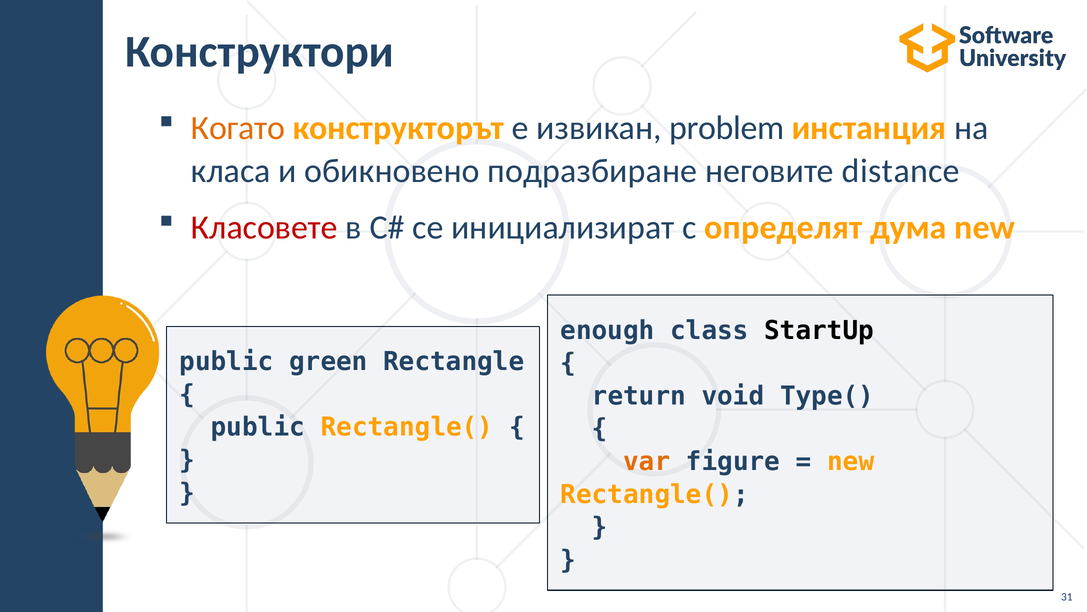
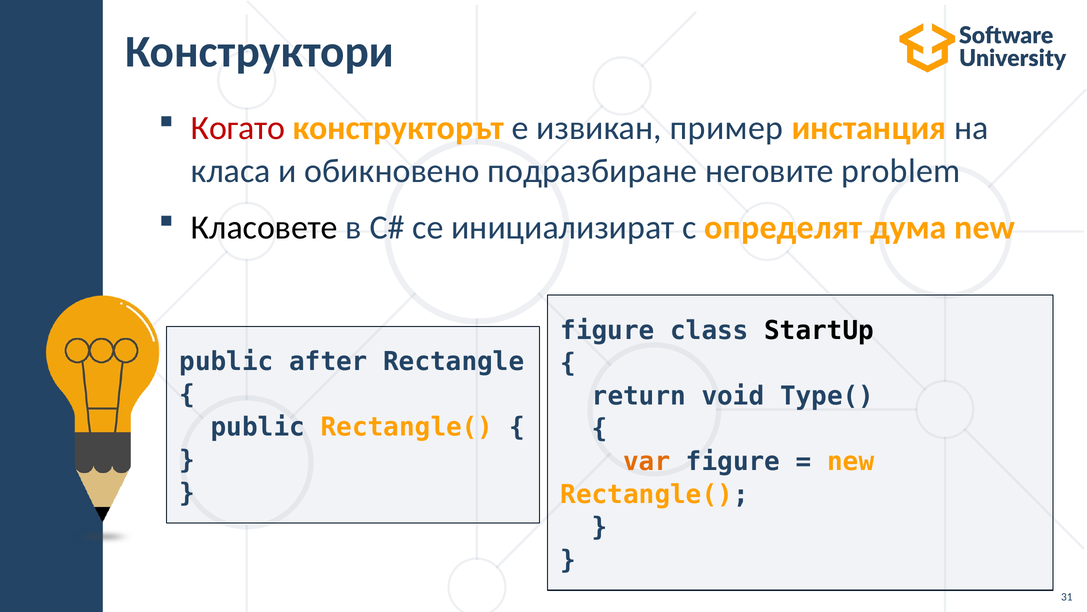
Когато colour: orange -> red
problem: problem -> пример
distance: distance -> problem
Класовете colour: red -> black
enough at (607, 330): enough -> figure
green: green -> after
